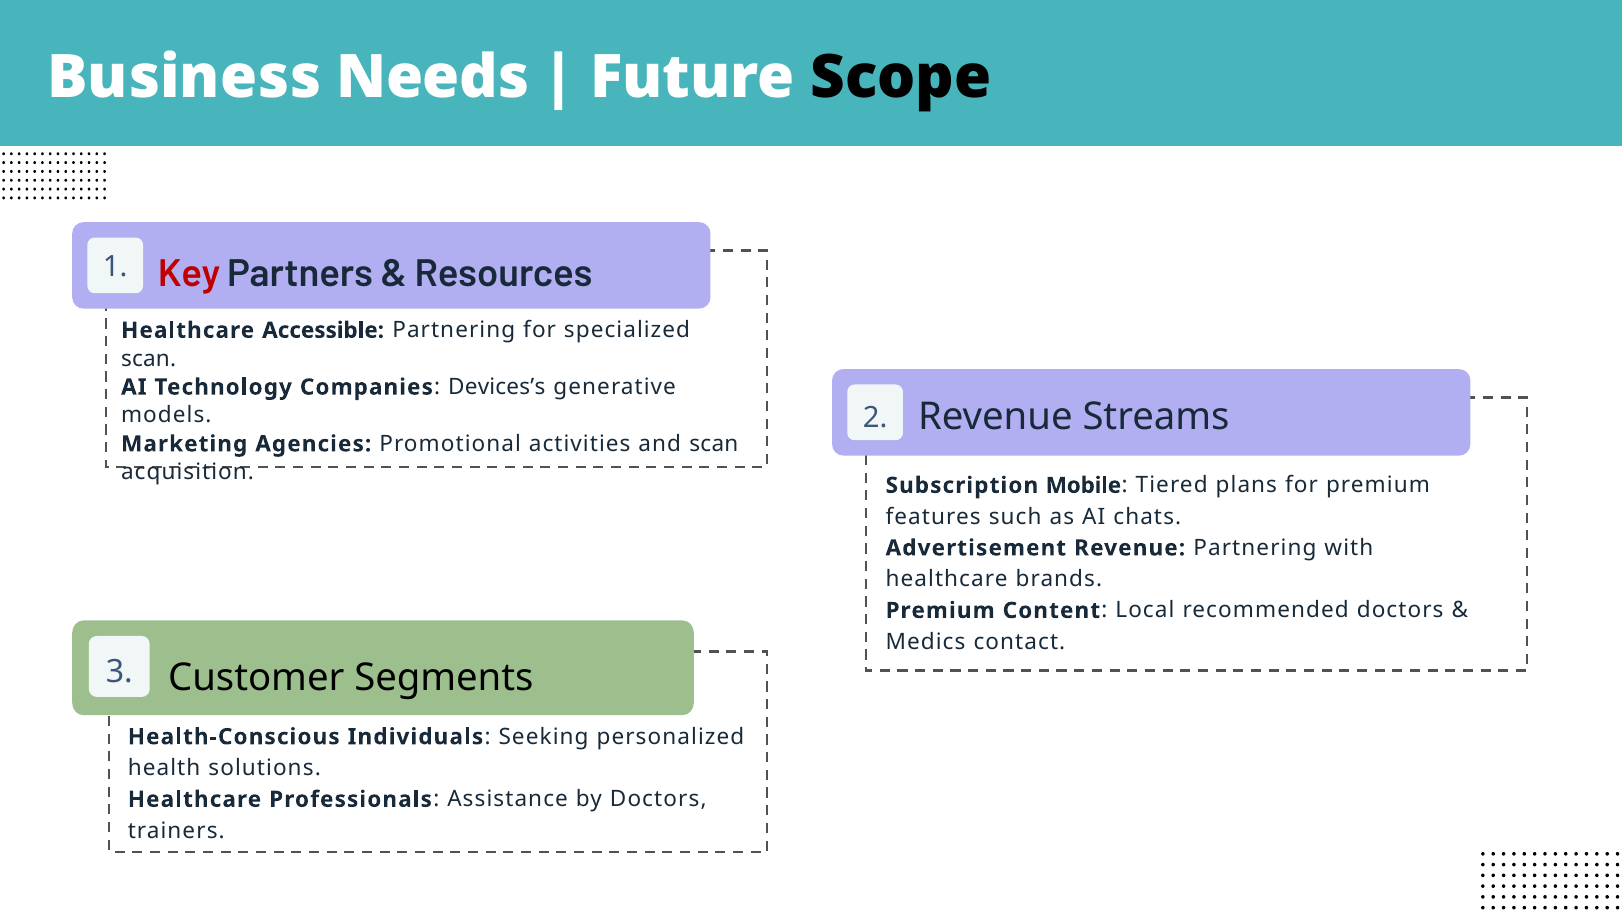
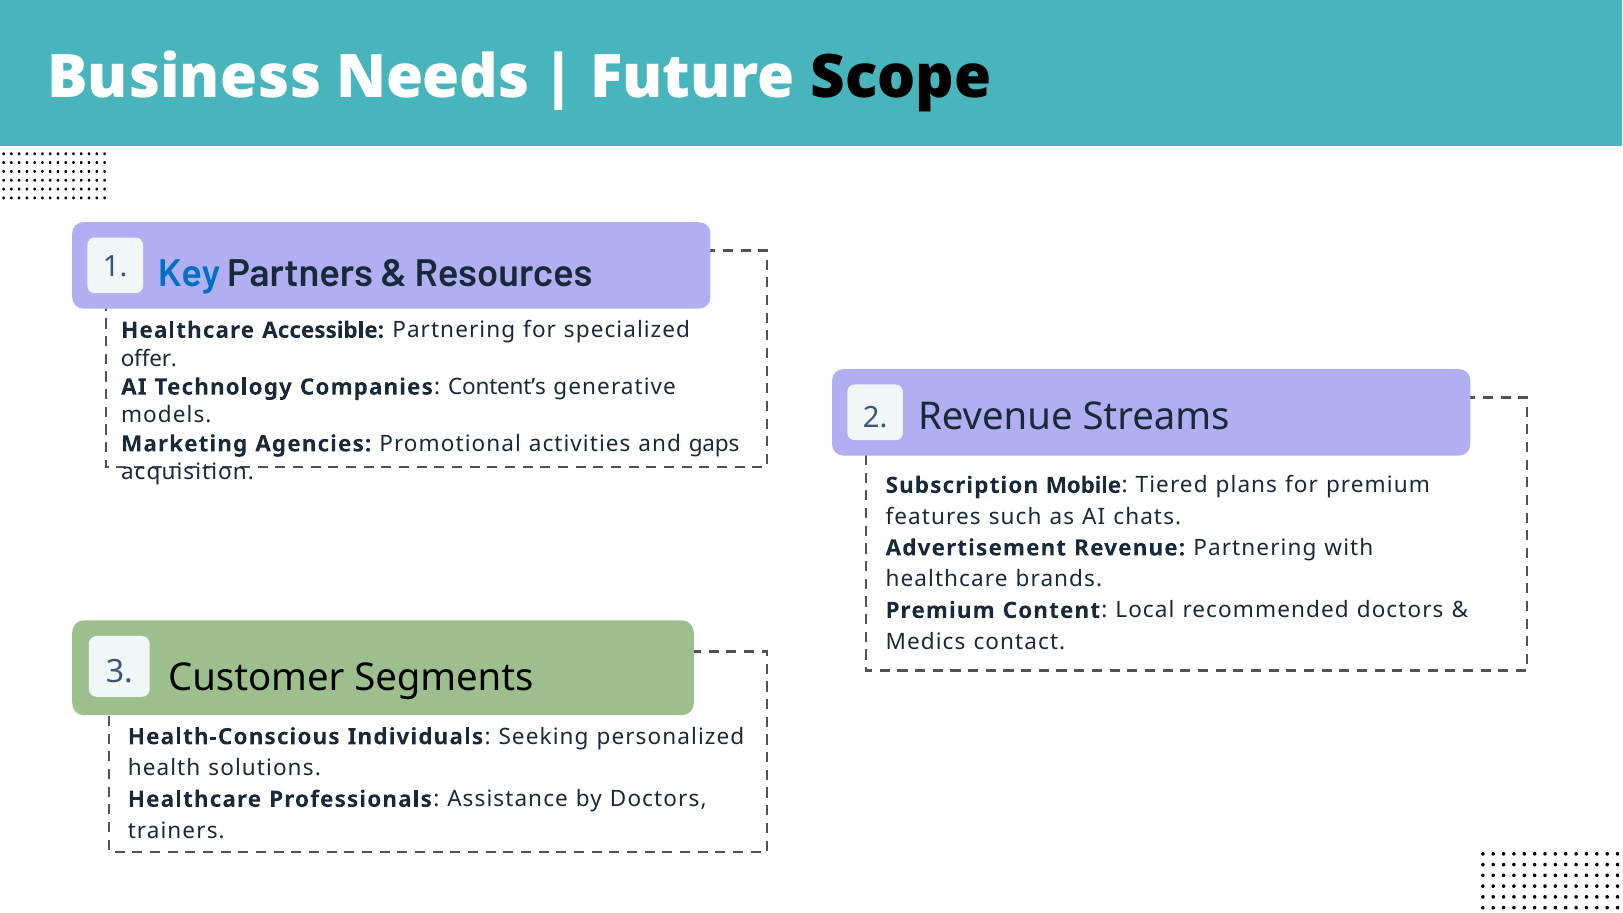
Key colour: red -> blue
scan at (149, 359): scan -> offer
Devices’s: Devices’s -> Content’s
and scan: scan -> gaps
